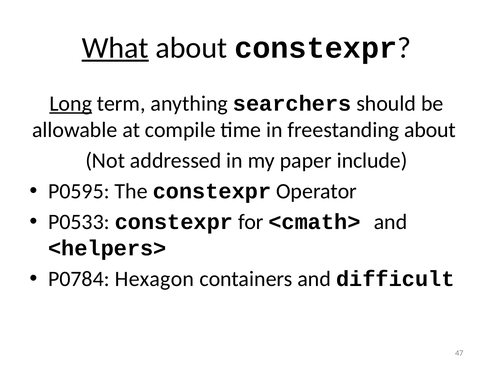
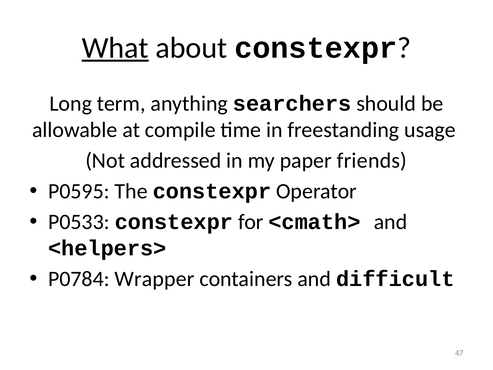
Long underline: present -> none
freestanding about: about -> usage
include: include -> friends
Hexagon: Hexagon -> Wrapper
